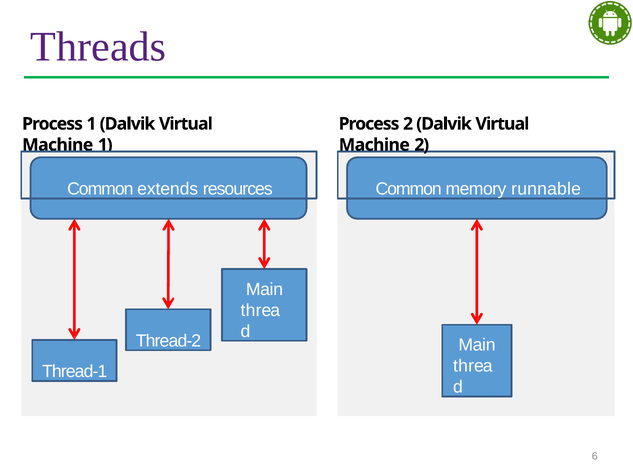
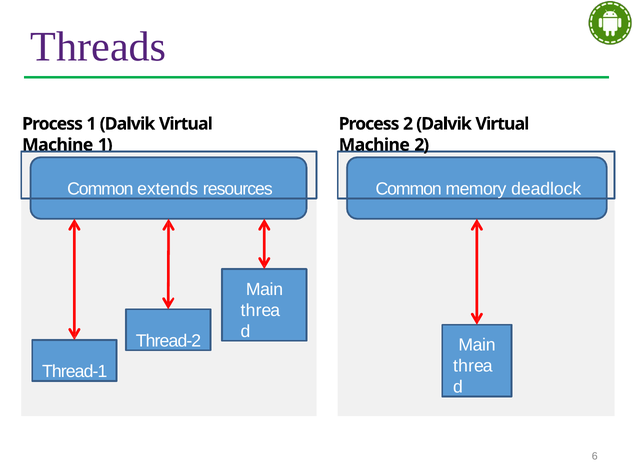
runnable: runnable -> deadlock
